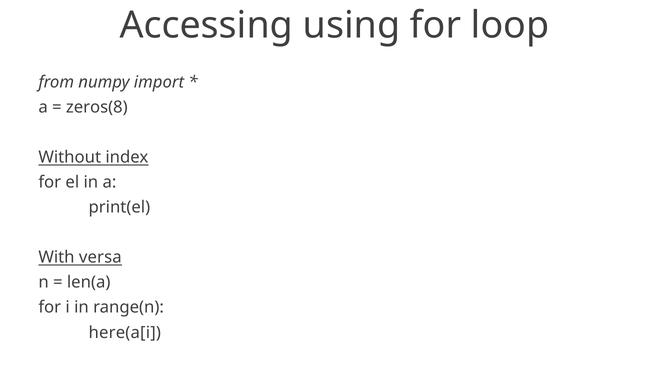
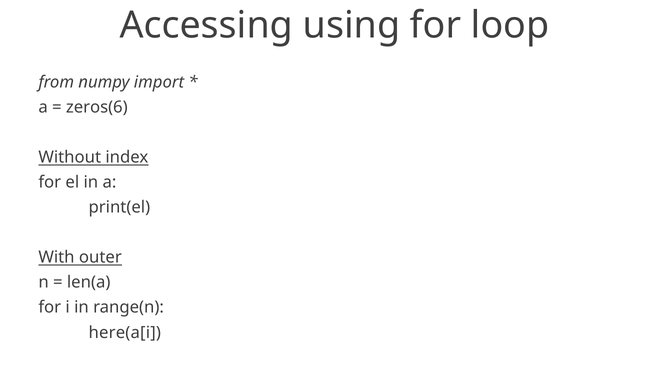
zeros(8: zeros(8 -> zeros(6
versa: versa -> outer
